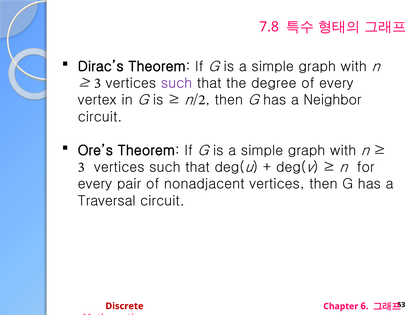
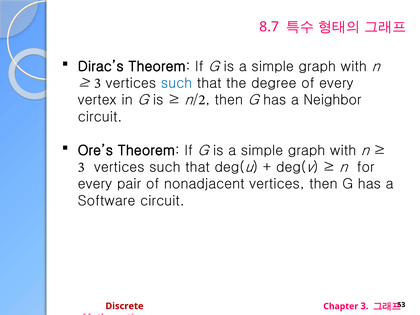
7.8: 7.8 -> 8.7
such at (177, 83) colour: purple -> blue
Traversal: Traversal -> Software
Chapter 6: 6 -> 3
